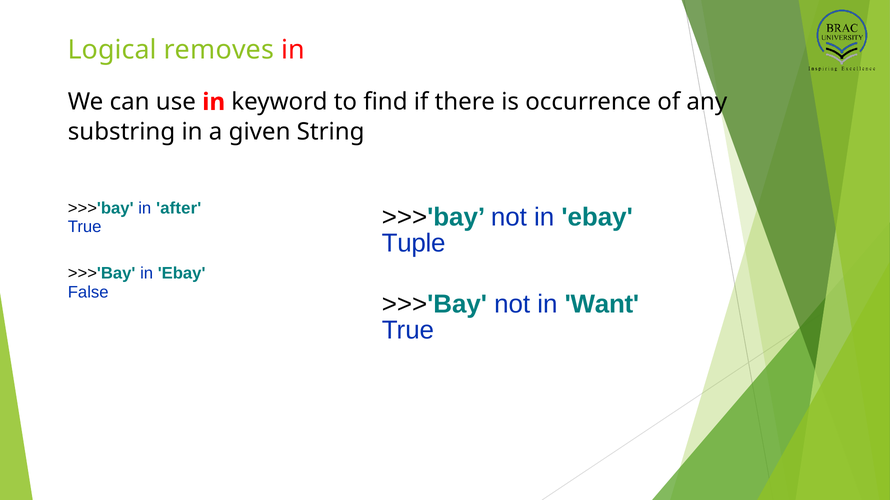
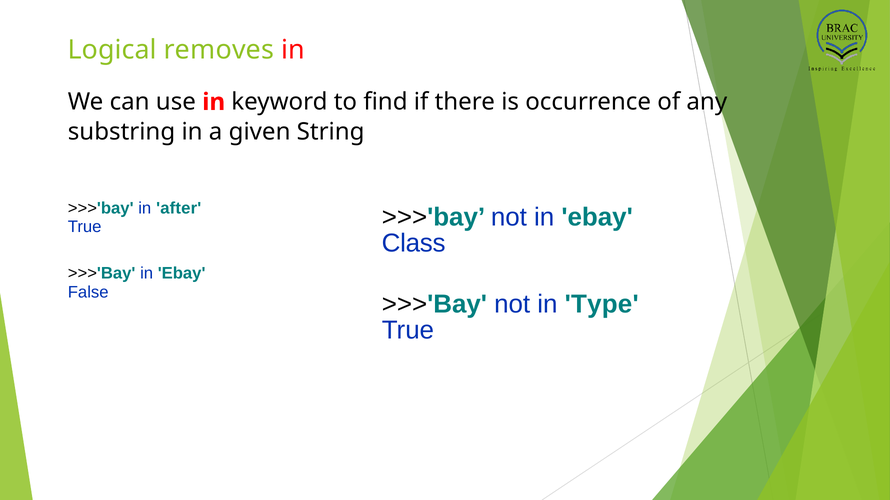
Tuple: Tuple -> Class
Want: Want -> Type
